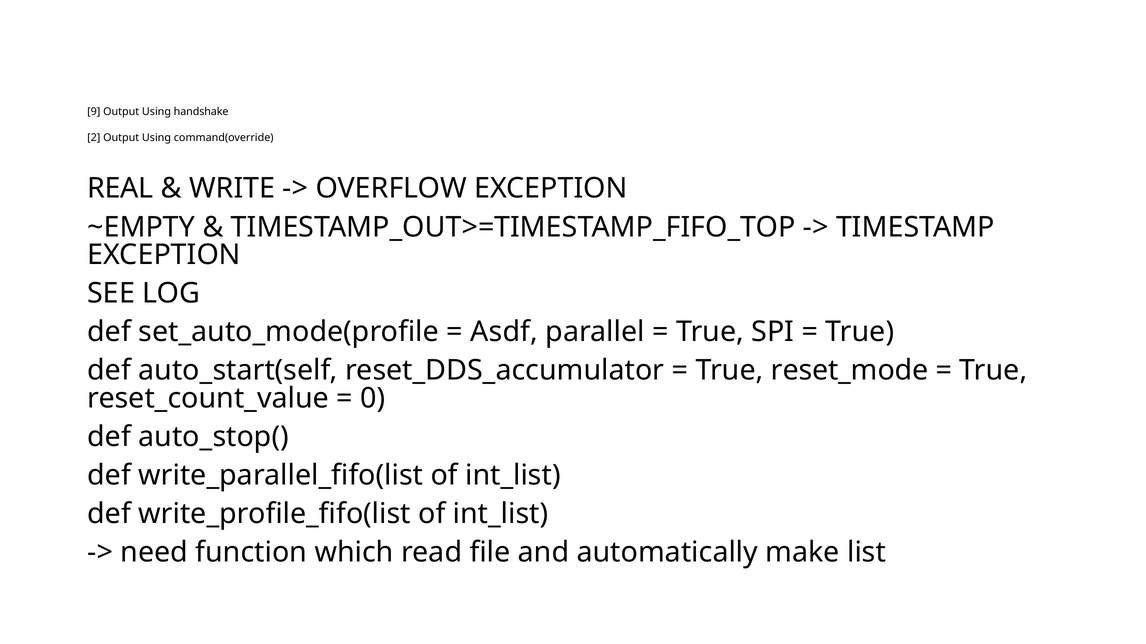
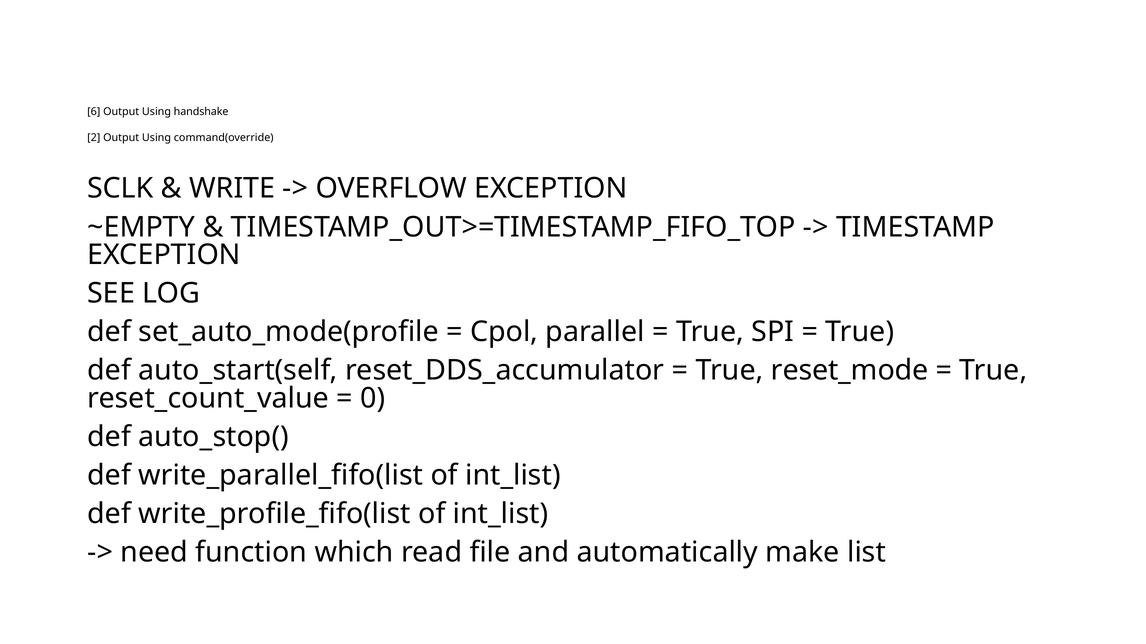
9: 9 -> 6
REAL: REAL -> SCLK
Asdf: Asdf -> Cpol
